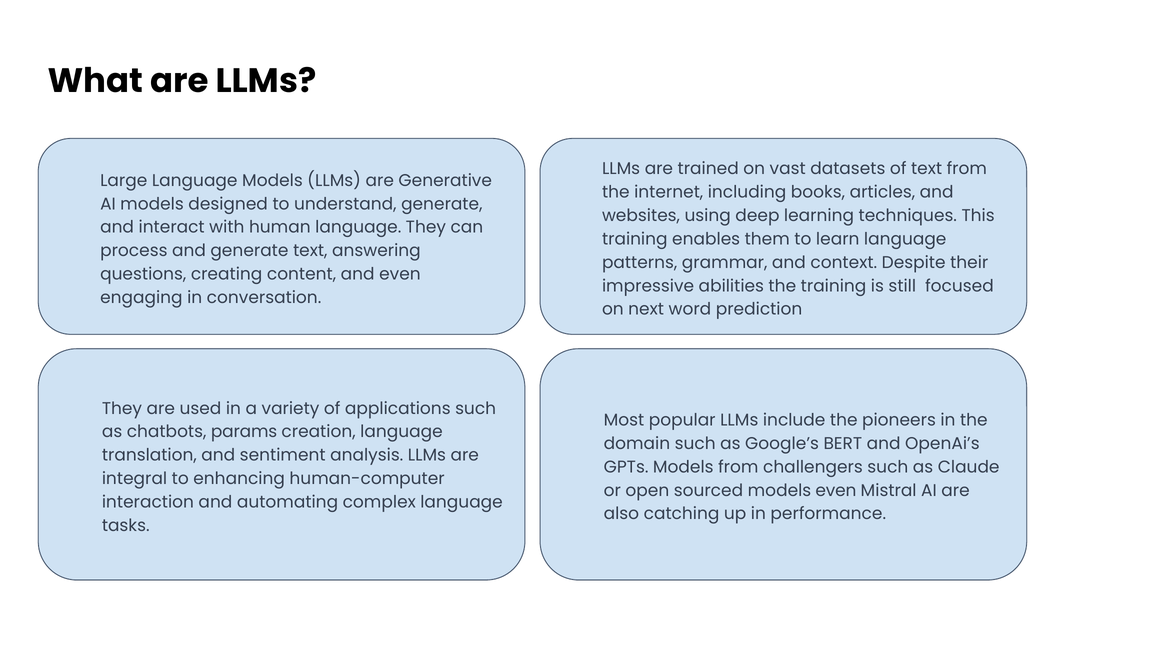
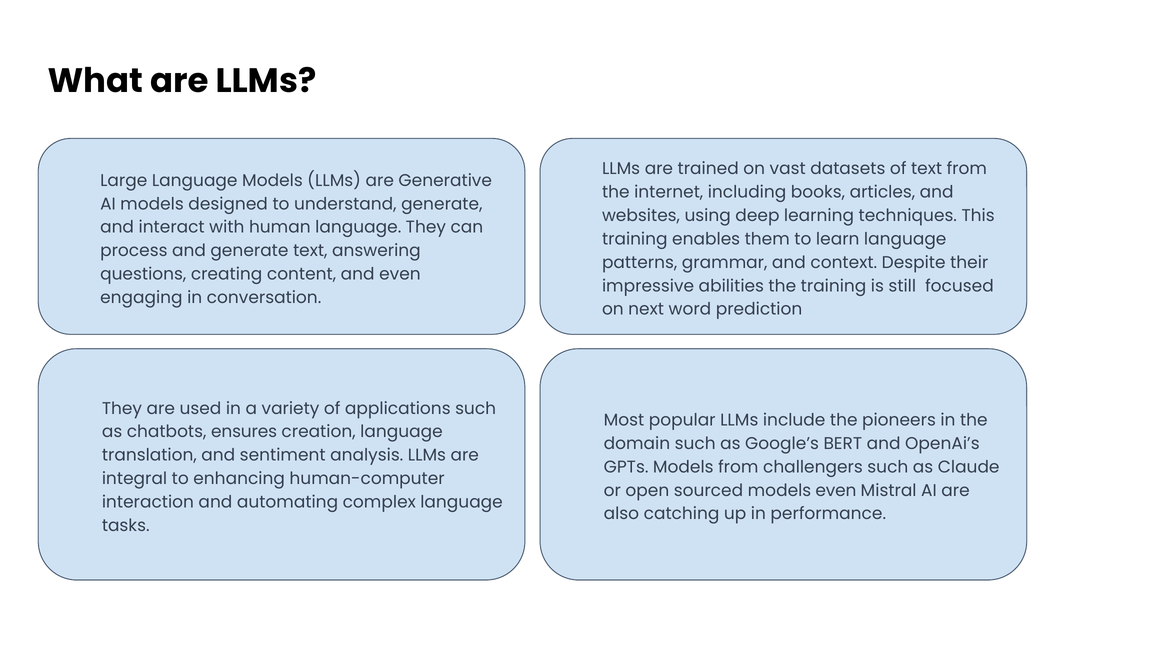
params: params -> ensures
